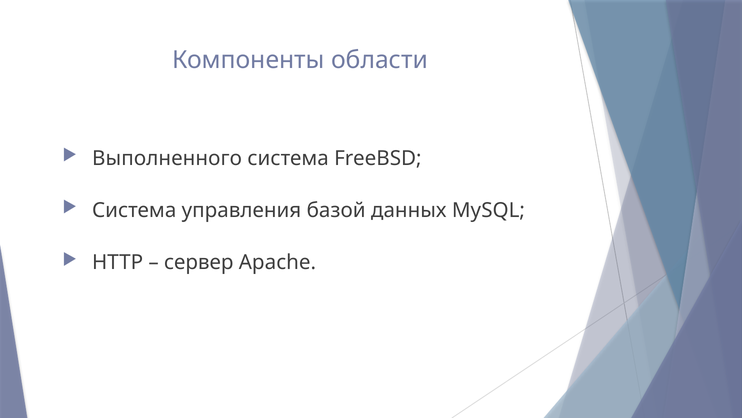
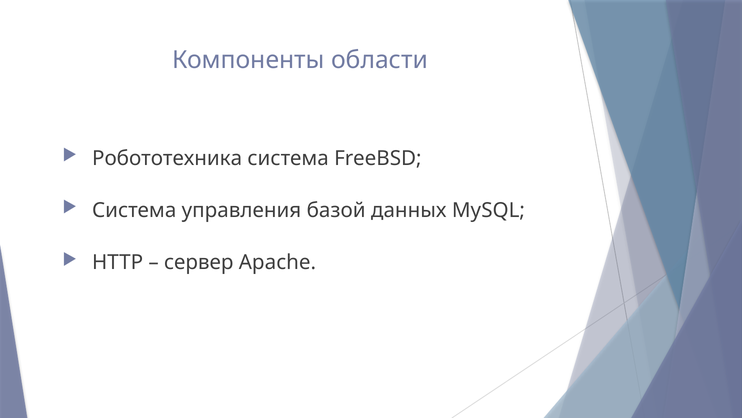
Выполненного: Выполненного -> Робототехника
